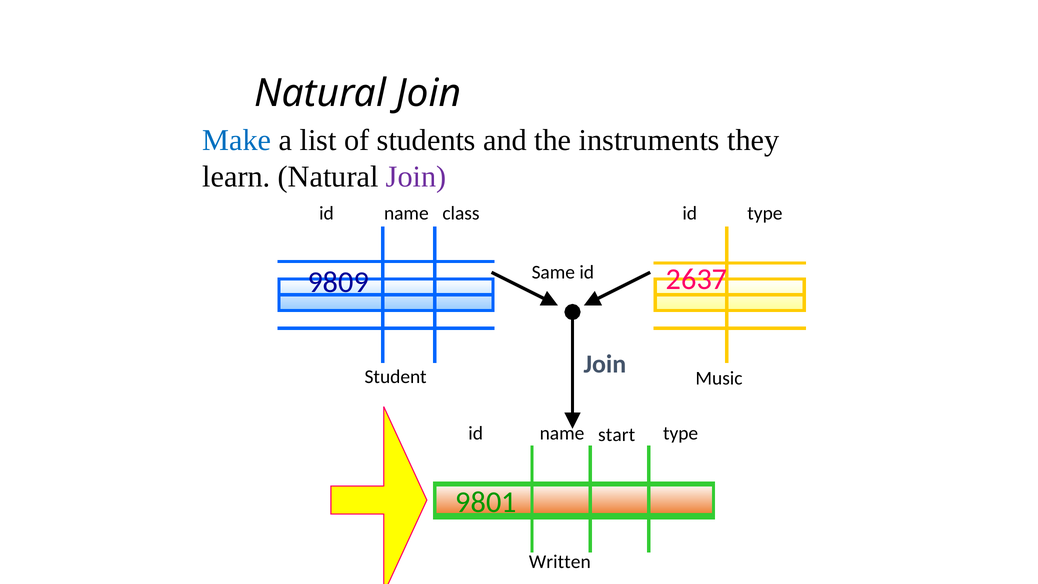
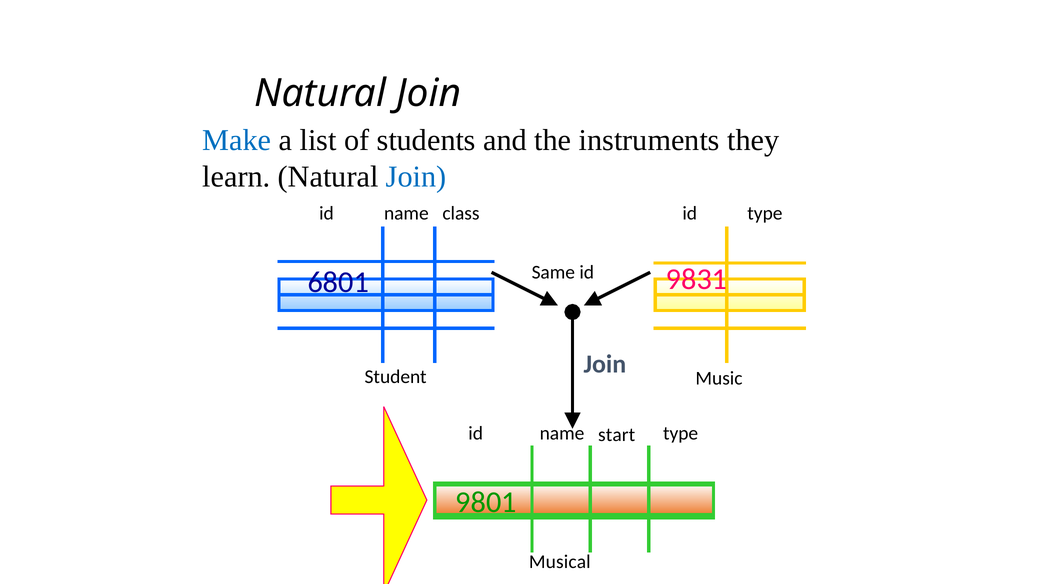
Join at (416, 177) colour: purple -> blue
2637: 2637 -> 9831
9809: 9809 -> 6801
Written: Written -> Musical
